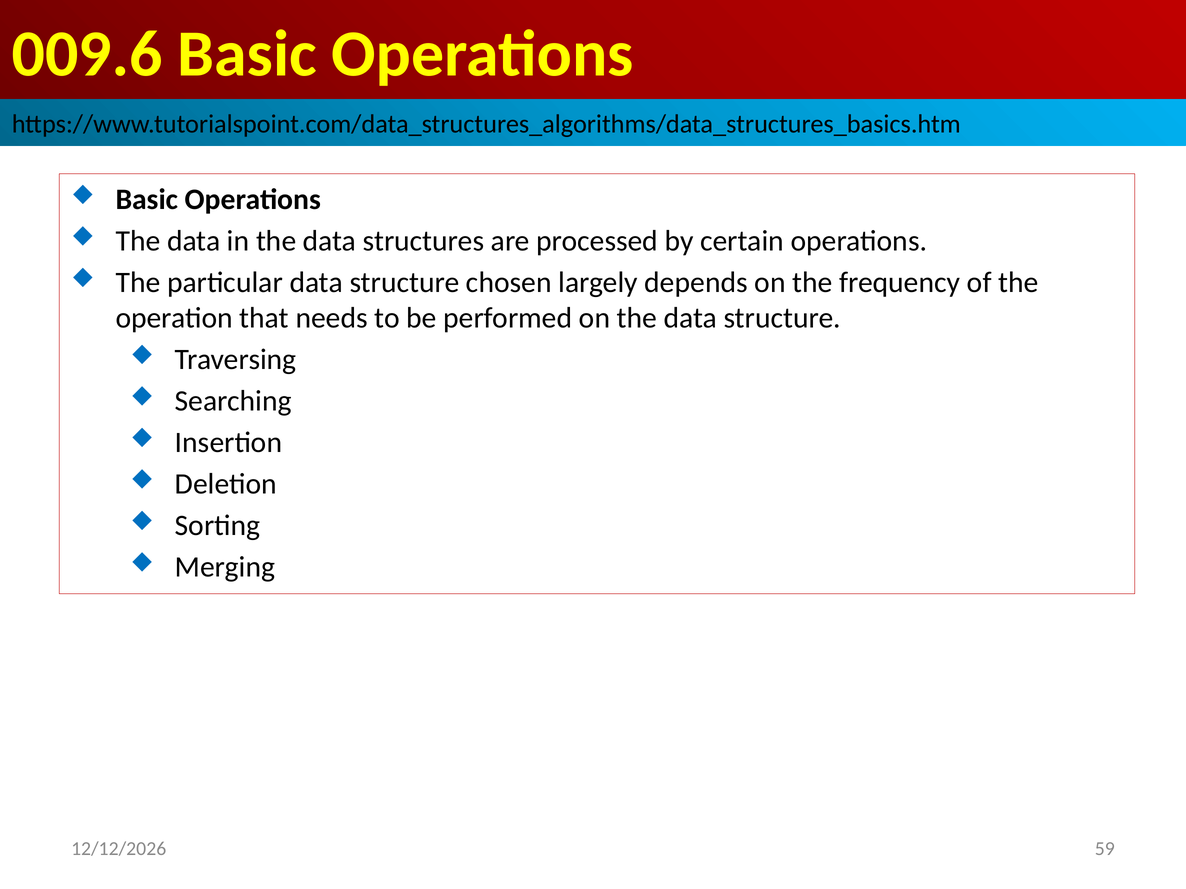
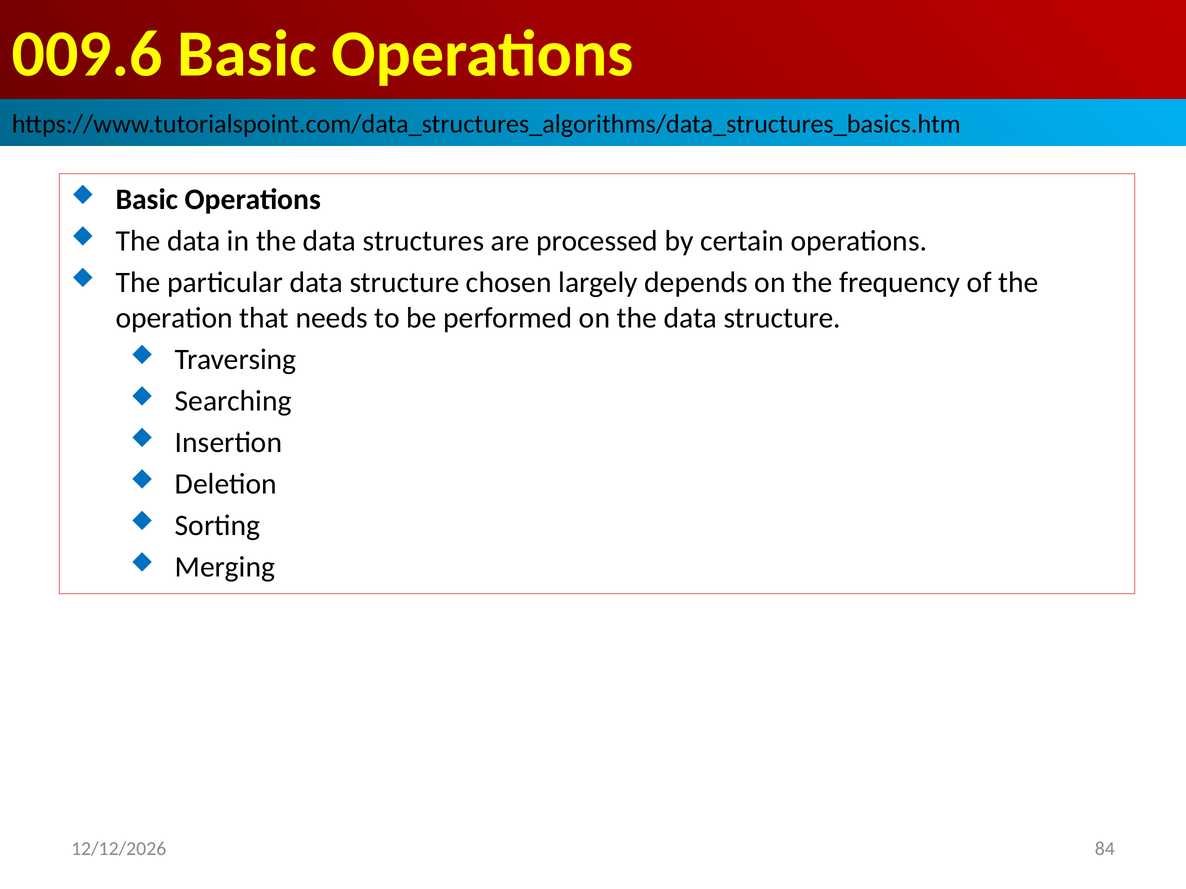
59: 59 -> 84
